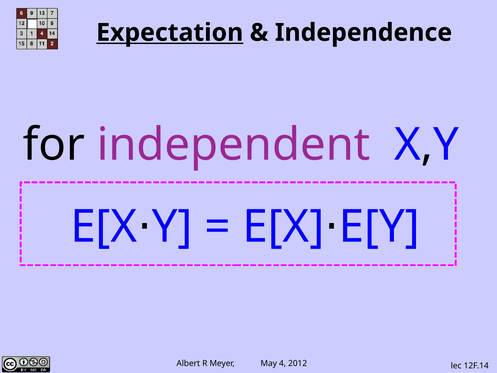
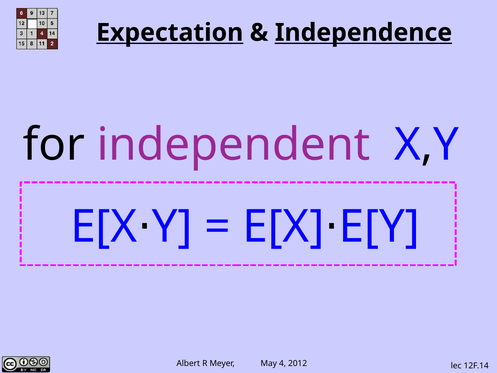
Independence underline: none -> present
